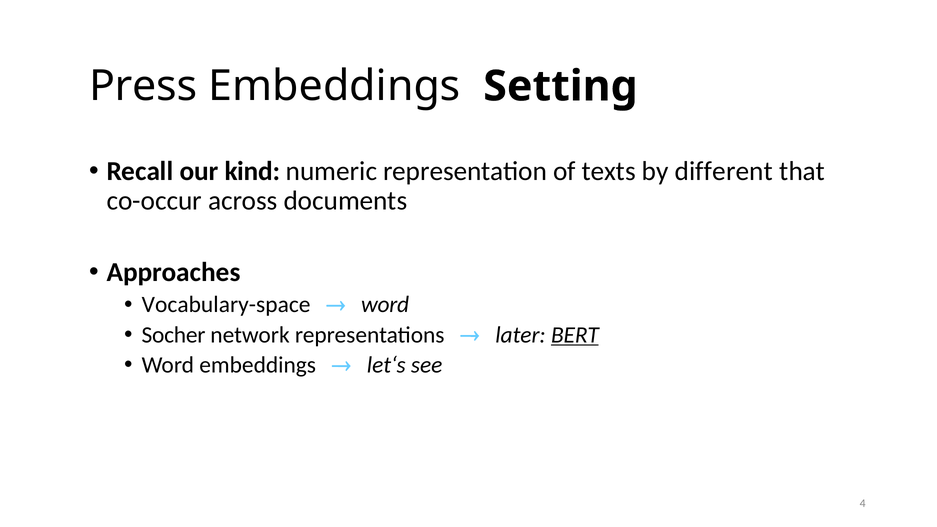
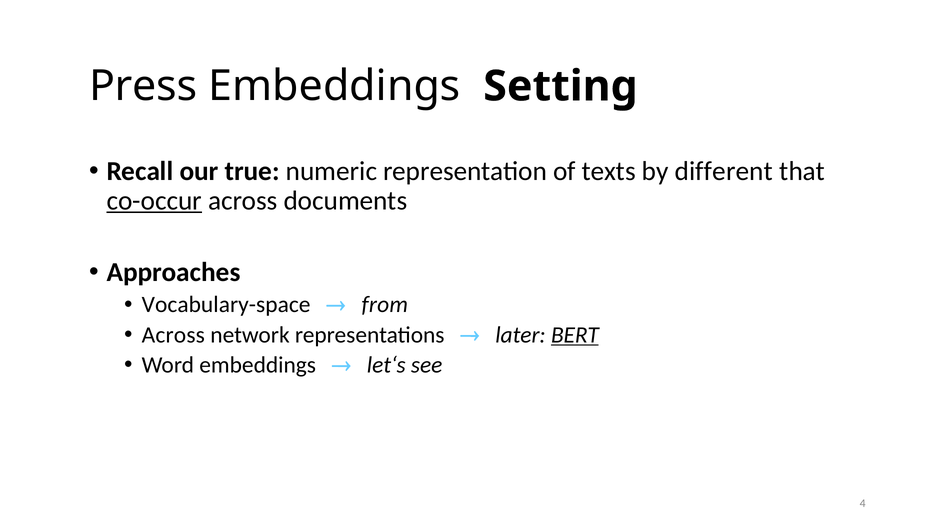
kind: kind -> true
co-occur underline: none -> present
word at (385, 305): word -> from
Socher at (174, 335): Socher -> Across
